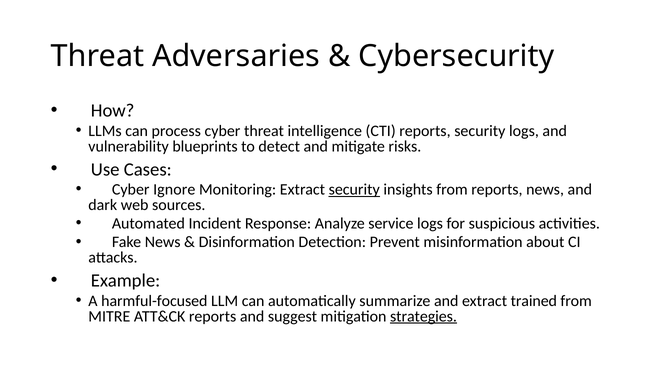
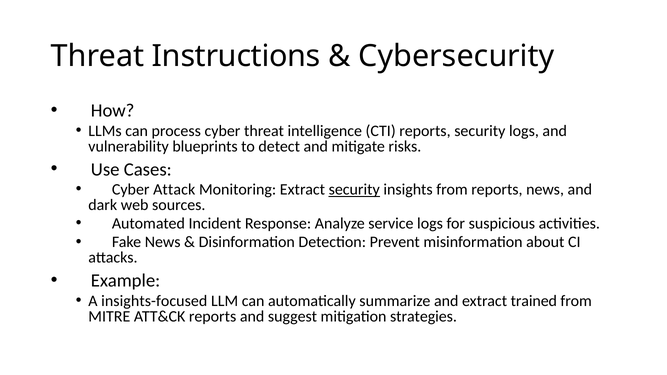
Adversaries: Adversaries -> Instructions
Ignore: Ignore -> Attack
harmful-focused: harmful-focused -> insights-focused
strategies underline: present -> none
